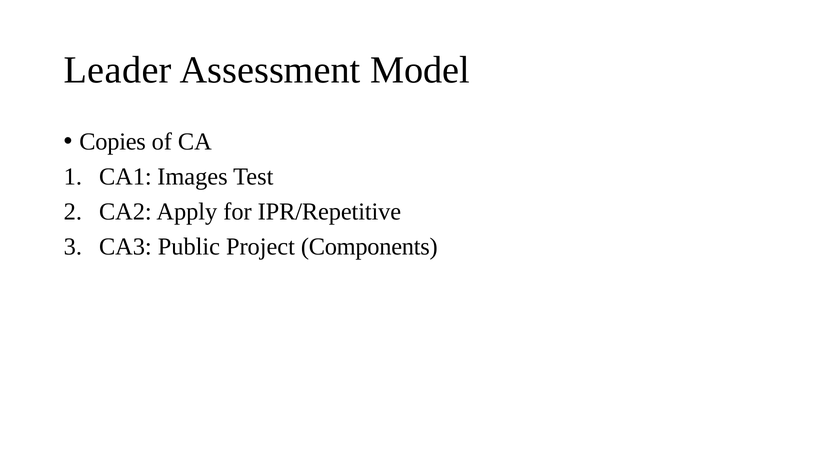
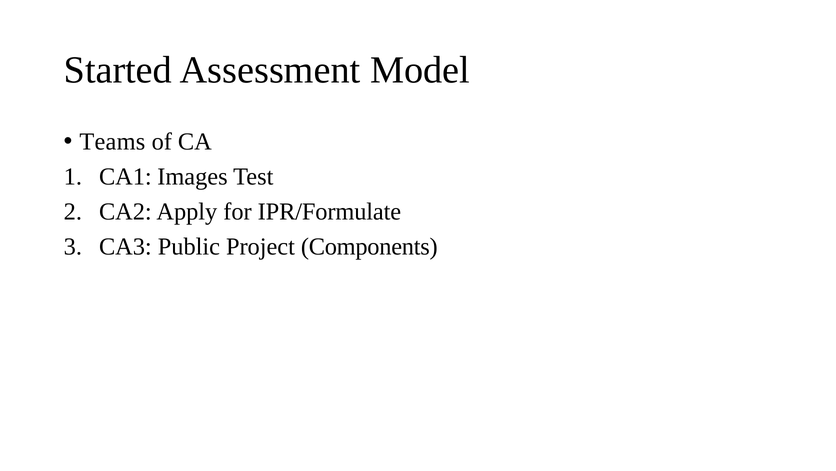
Leader: Leader -> Started
Copies: Copies -> Teams
IPR/Repetitive: IPR/Repetitive -> IPR/Formulate
